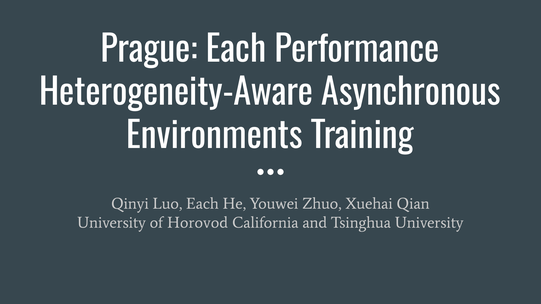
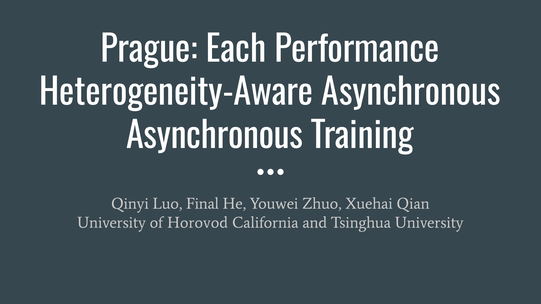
Environments at (214, 136): Environments -> Asynchronous
Luo Each: Each -> Final
